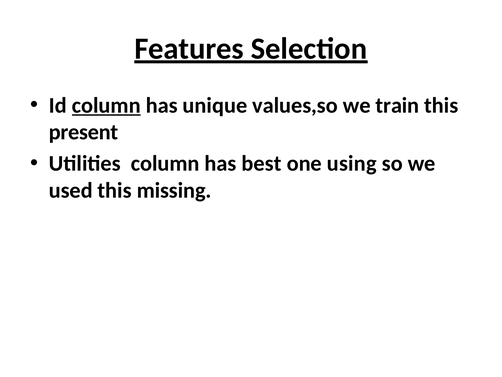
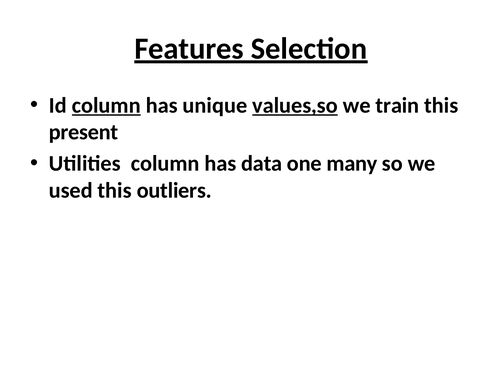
values,so underline: none -> present
best: best -> data
using: using -> many
missing: missing -> outliers
